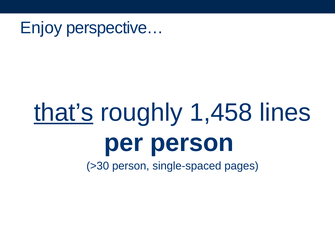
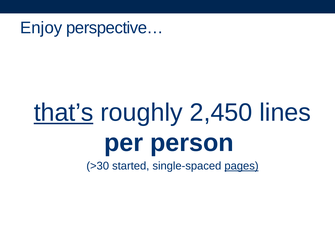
1,458: 1,458 -> 2,450
>30 person: person -> started
pages underline: none -> present
